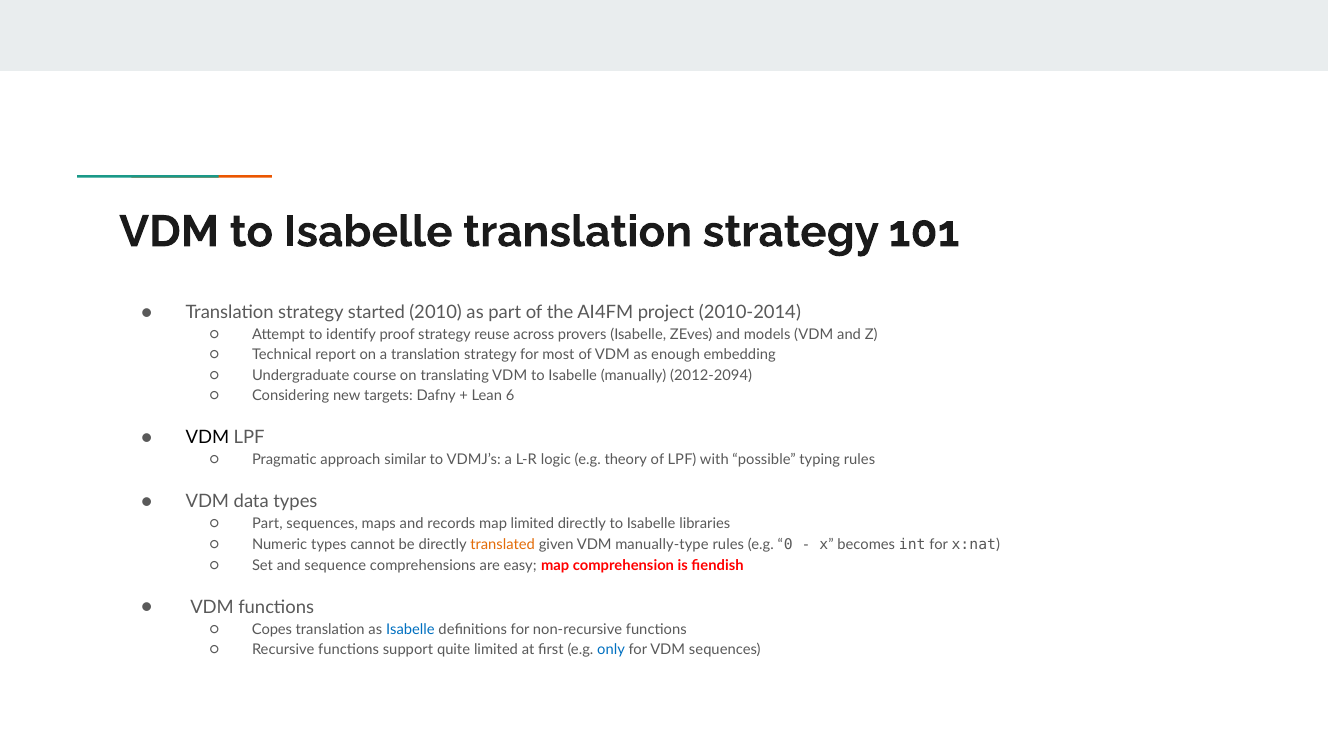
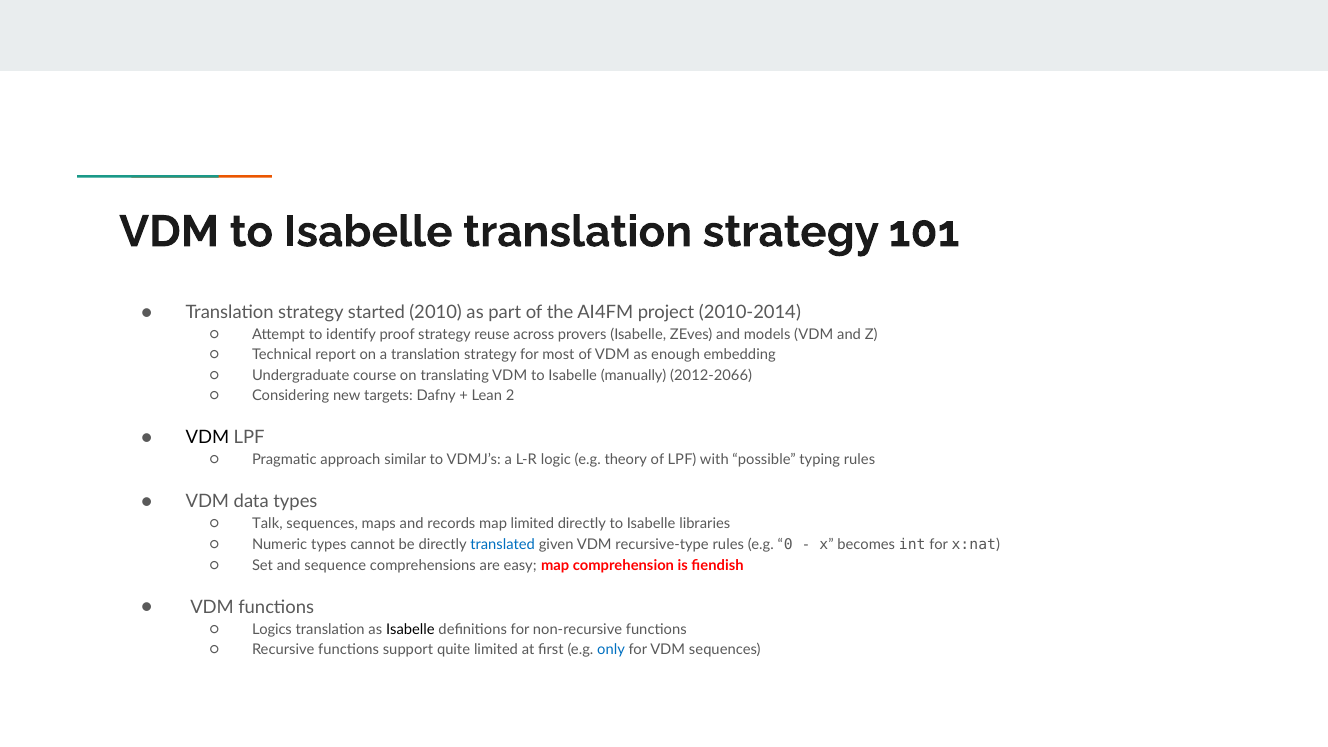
2012-2094: 2012-2094 -> 2012-2066
6: 6 -> 2
Part at (267, 524): Part -> Talk
translated colour: orange -> blue
manually-type: manually-type -> recursive-type
Copes: Copes -> Logics
Isabelle at (410, 629) colour: blue -> black
